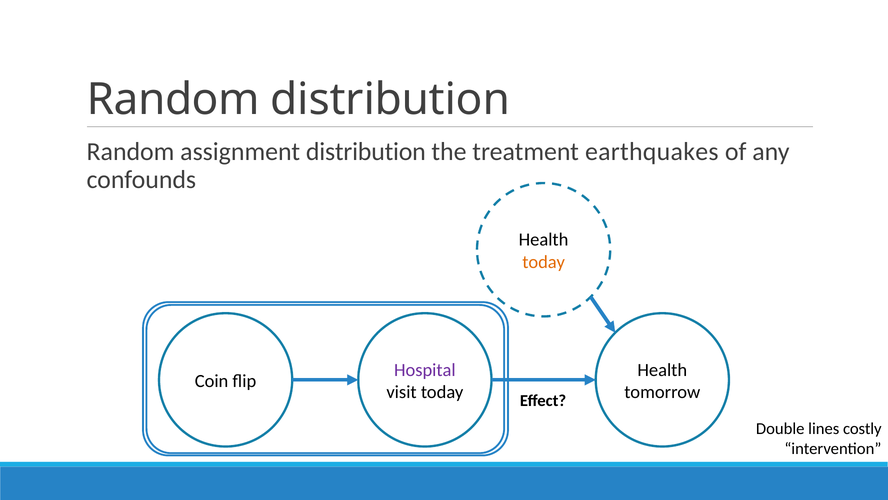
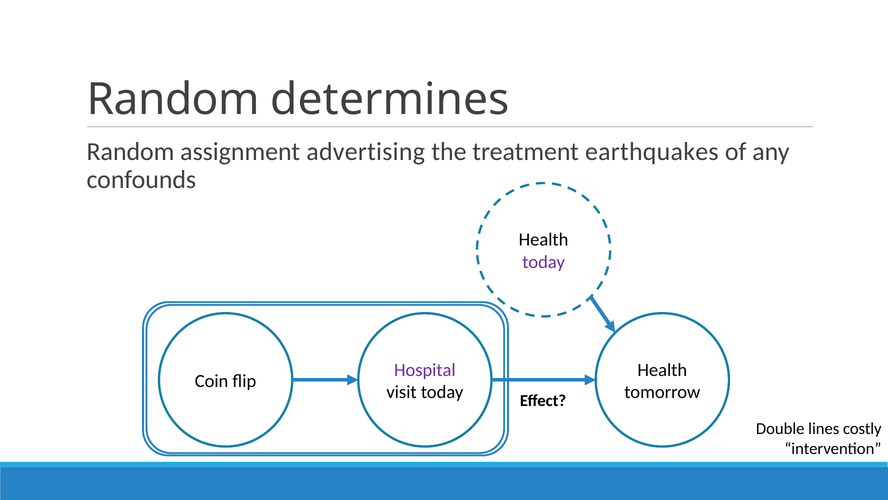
Random distribution: distribution -> determines
assignment distribution: distribution -> advertising
today at (544, 262) colour: orange -> purple
